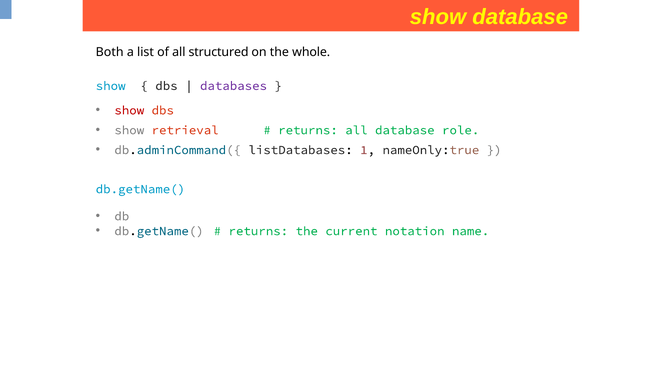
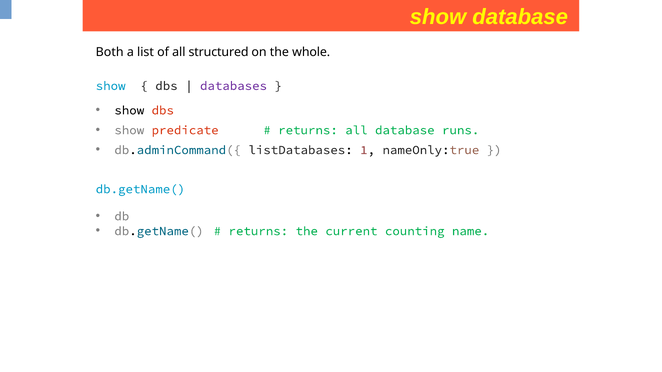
show at (129, 110) colour: red -> black
retrieval: retrieval -> predicate
role: role -> runs
notation: notation -> counting
